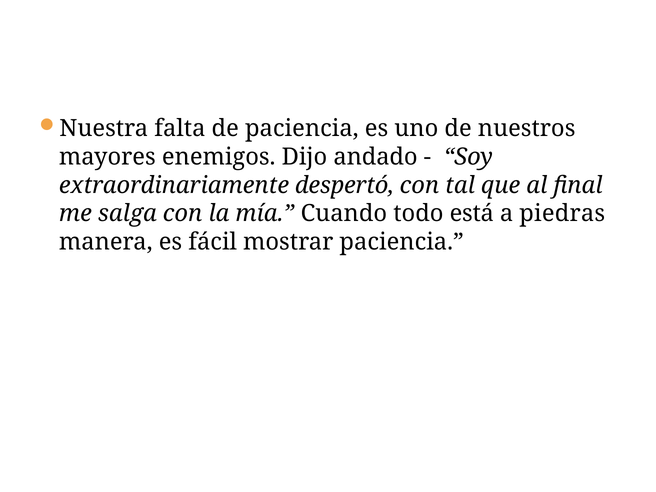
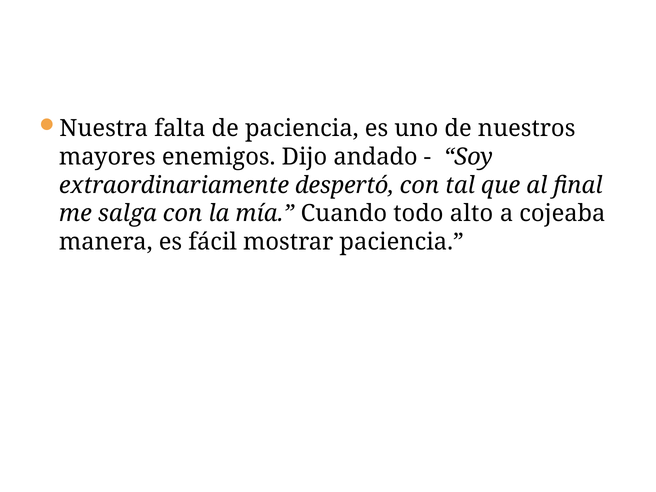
está: está -> alto
piedras: piedras -> cojeaba
